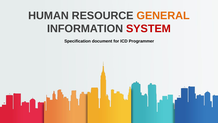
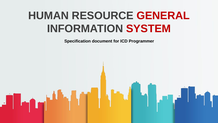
GENERAL colour: orange -> red
